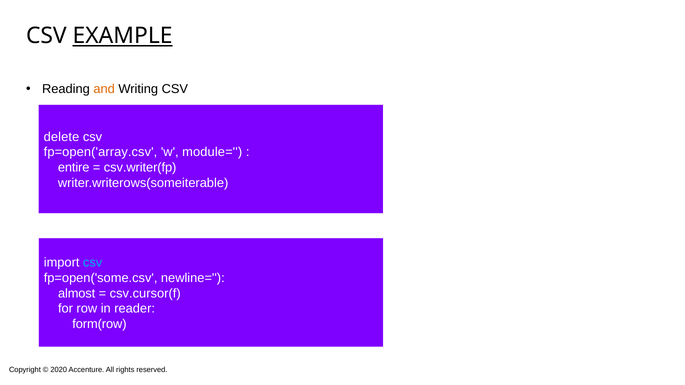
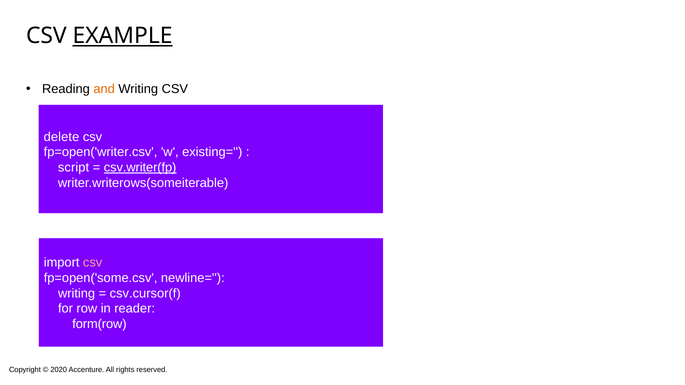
fp=open('array.csv: fp=open('array.csv -> fp=open('writer.csv
module=: module= -> existing=
entire: entire -> script
csv.writer(fp underline: none -> present
csv at (93, 263) colour: light blue -> pink
almost at (77, 294): almost -> writing
